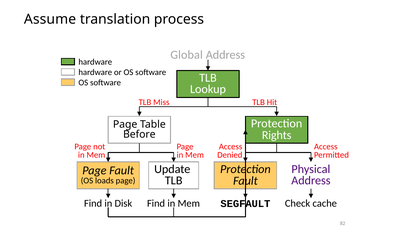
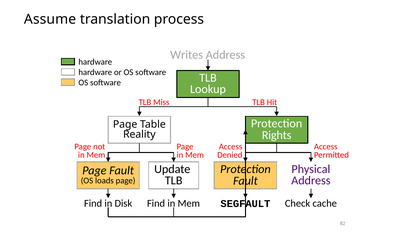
Global: Global -> Writes
Before: Before -> Reality
